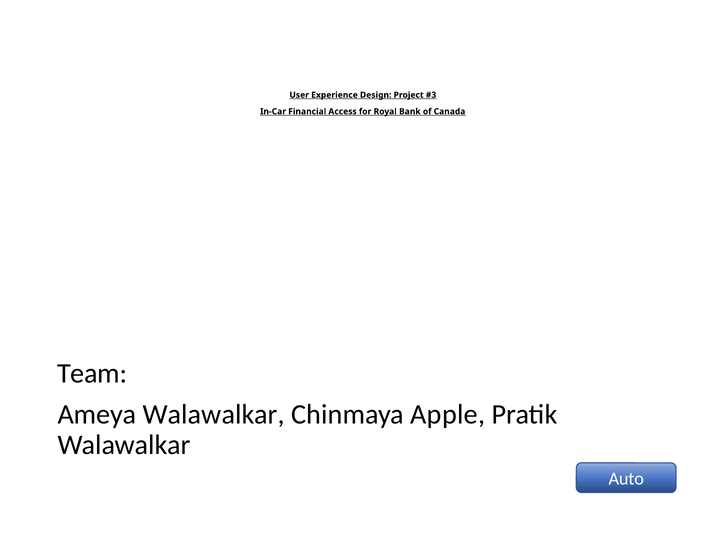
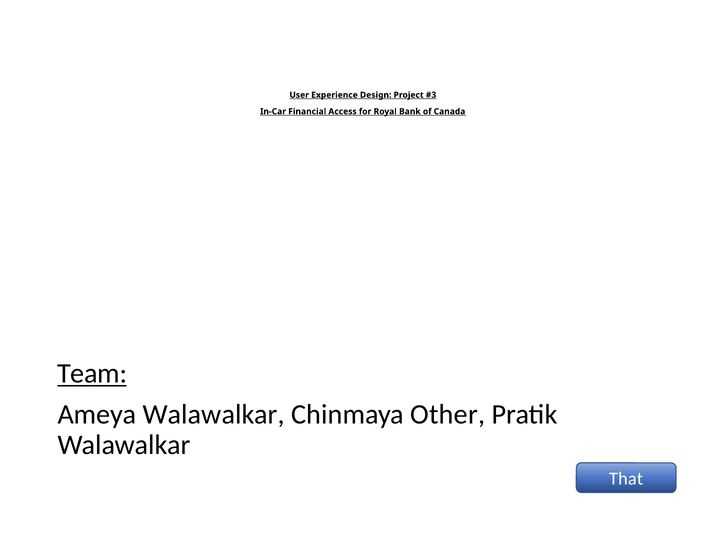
Team underline: none -> present
Apple: Apple -> Other
Auto: Auto -> That
